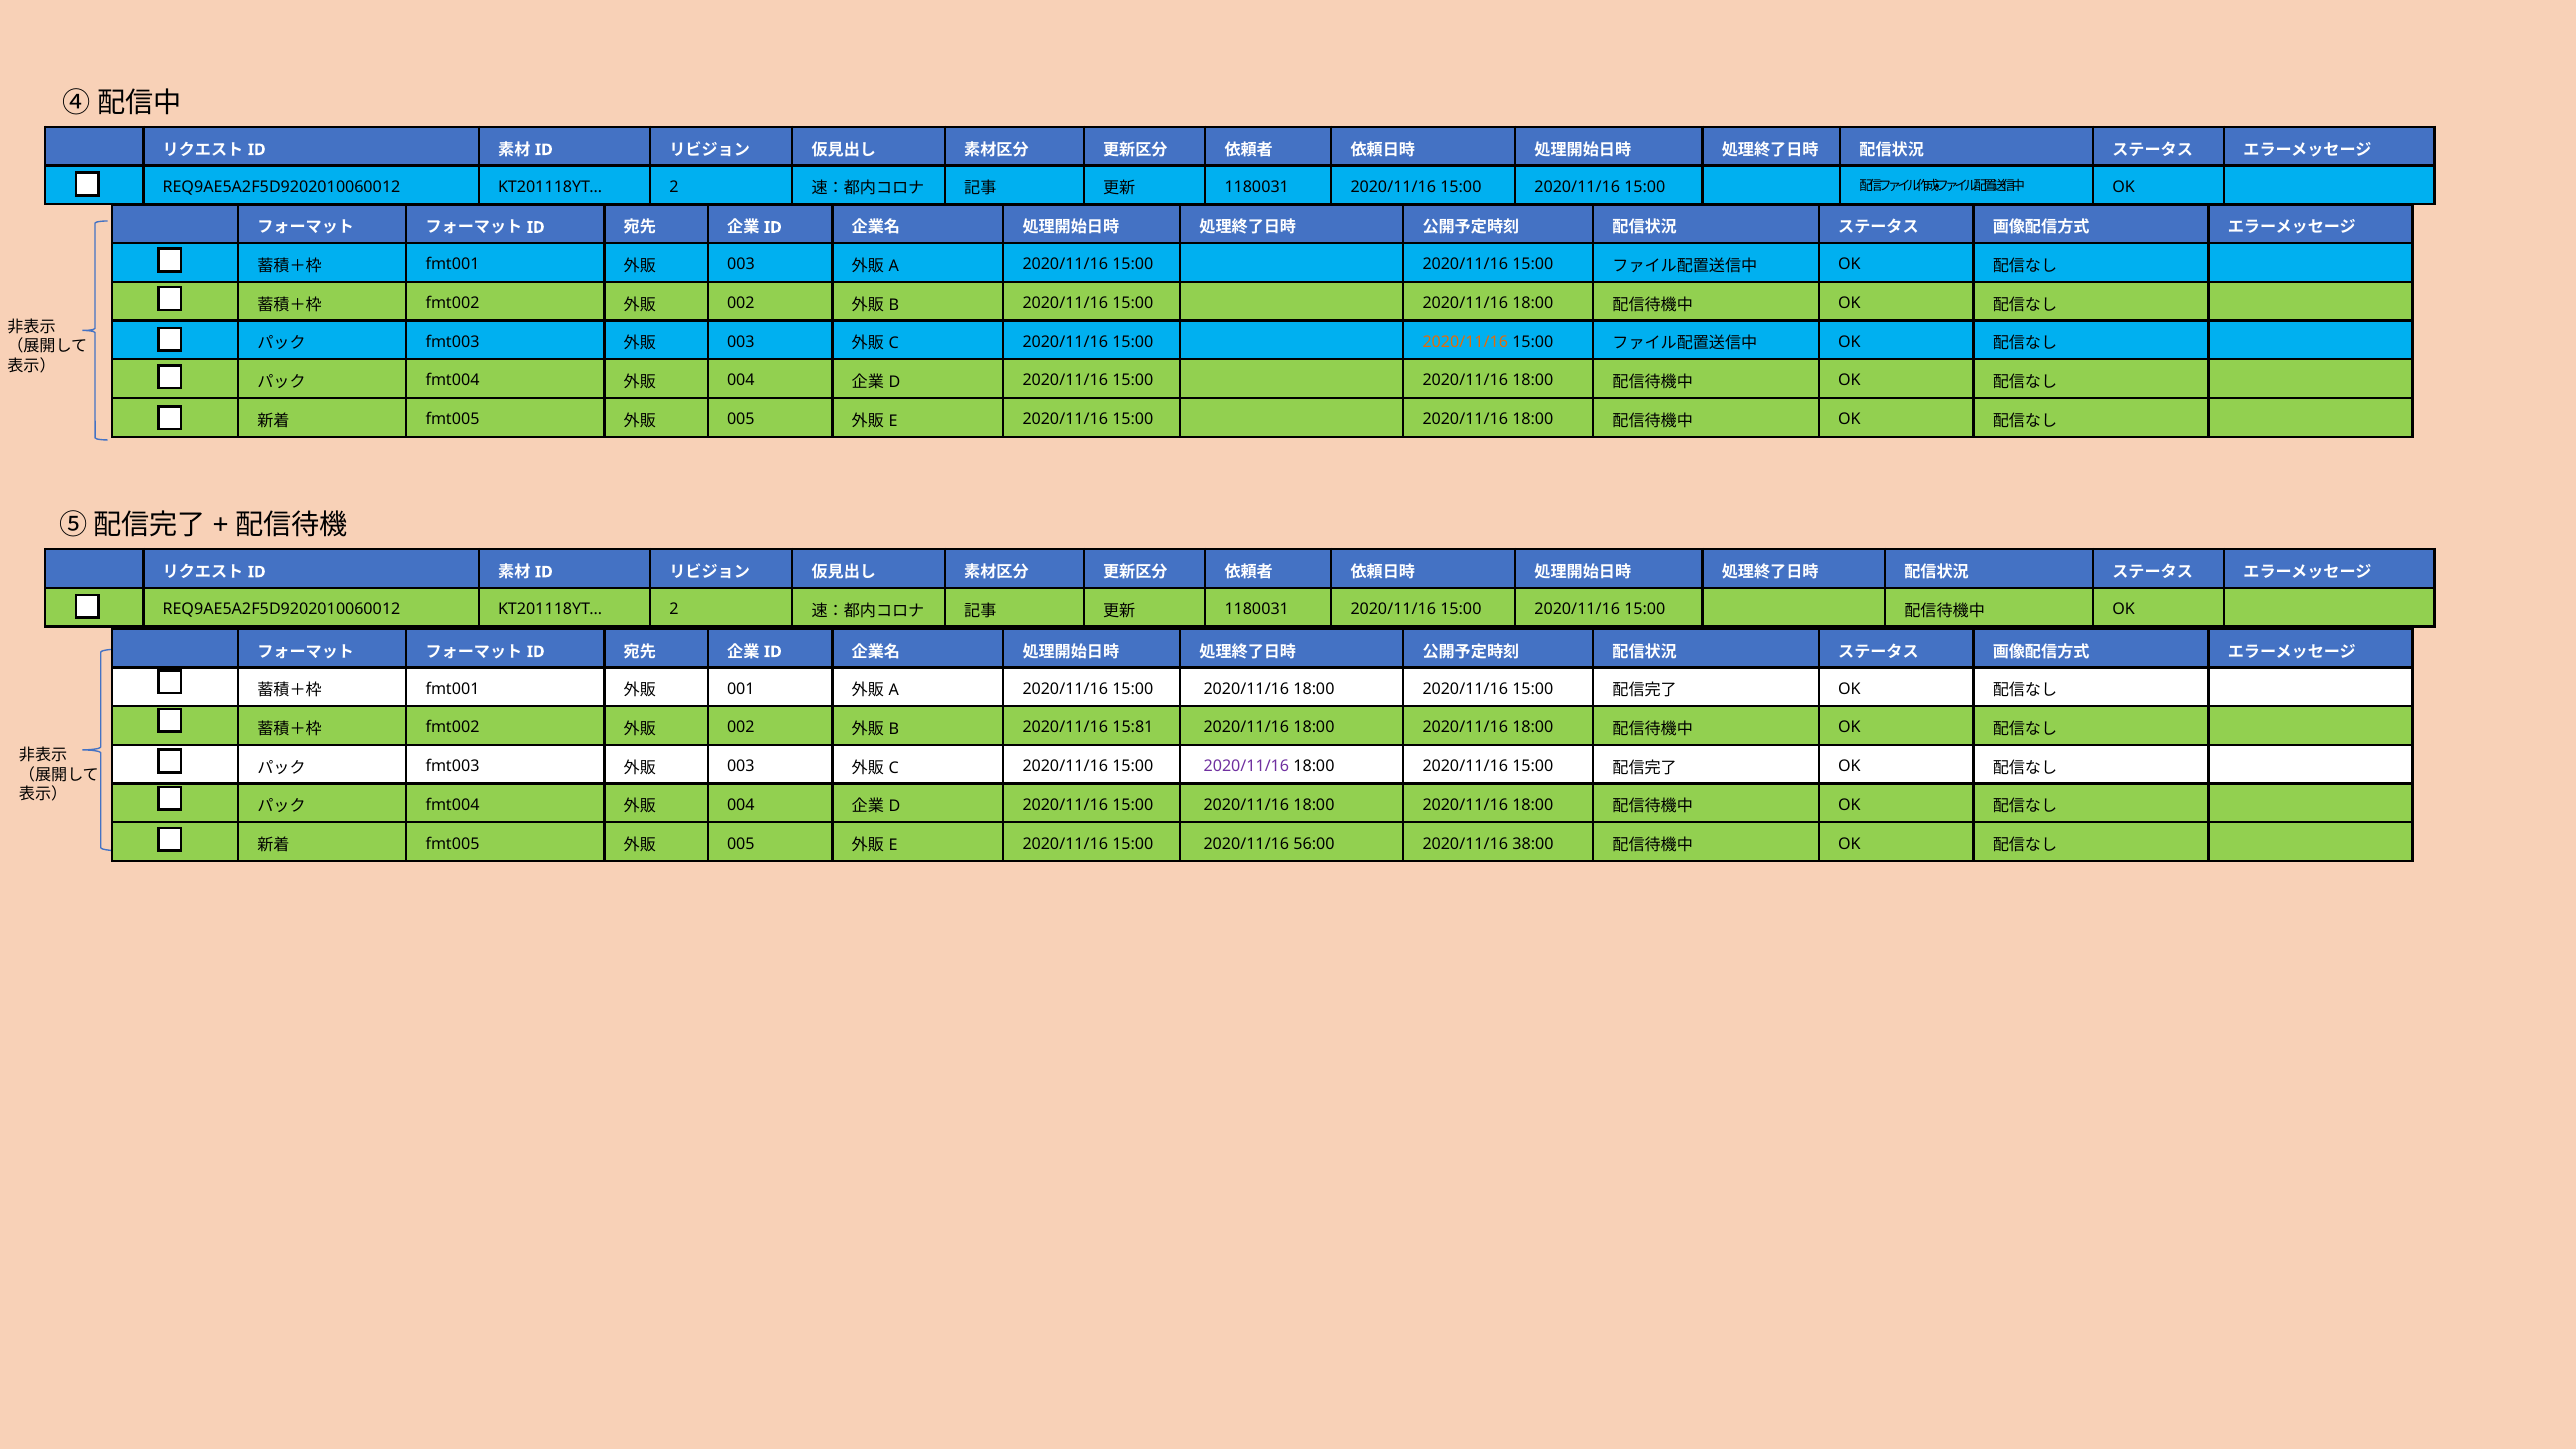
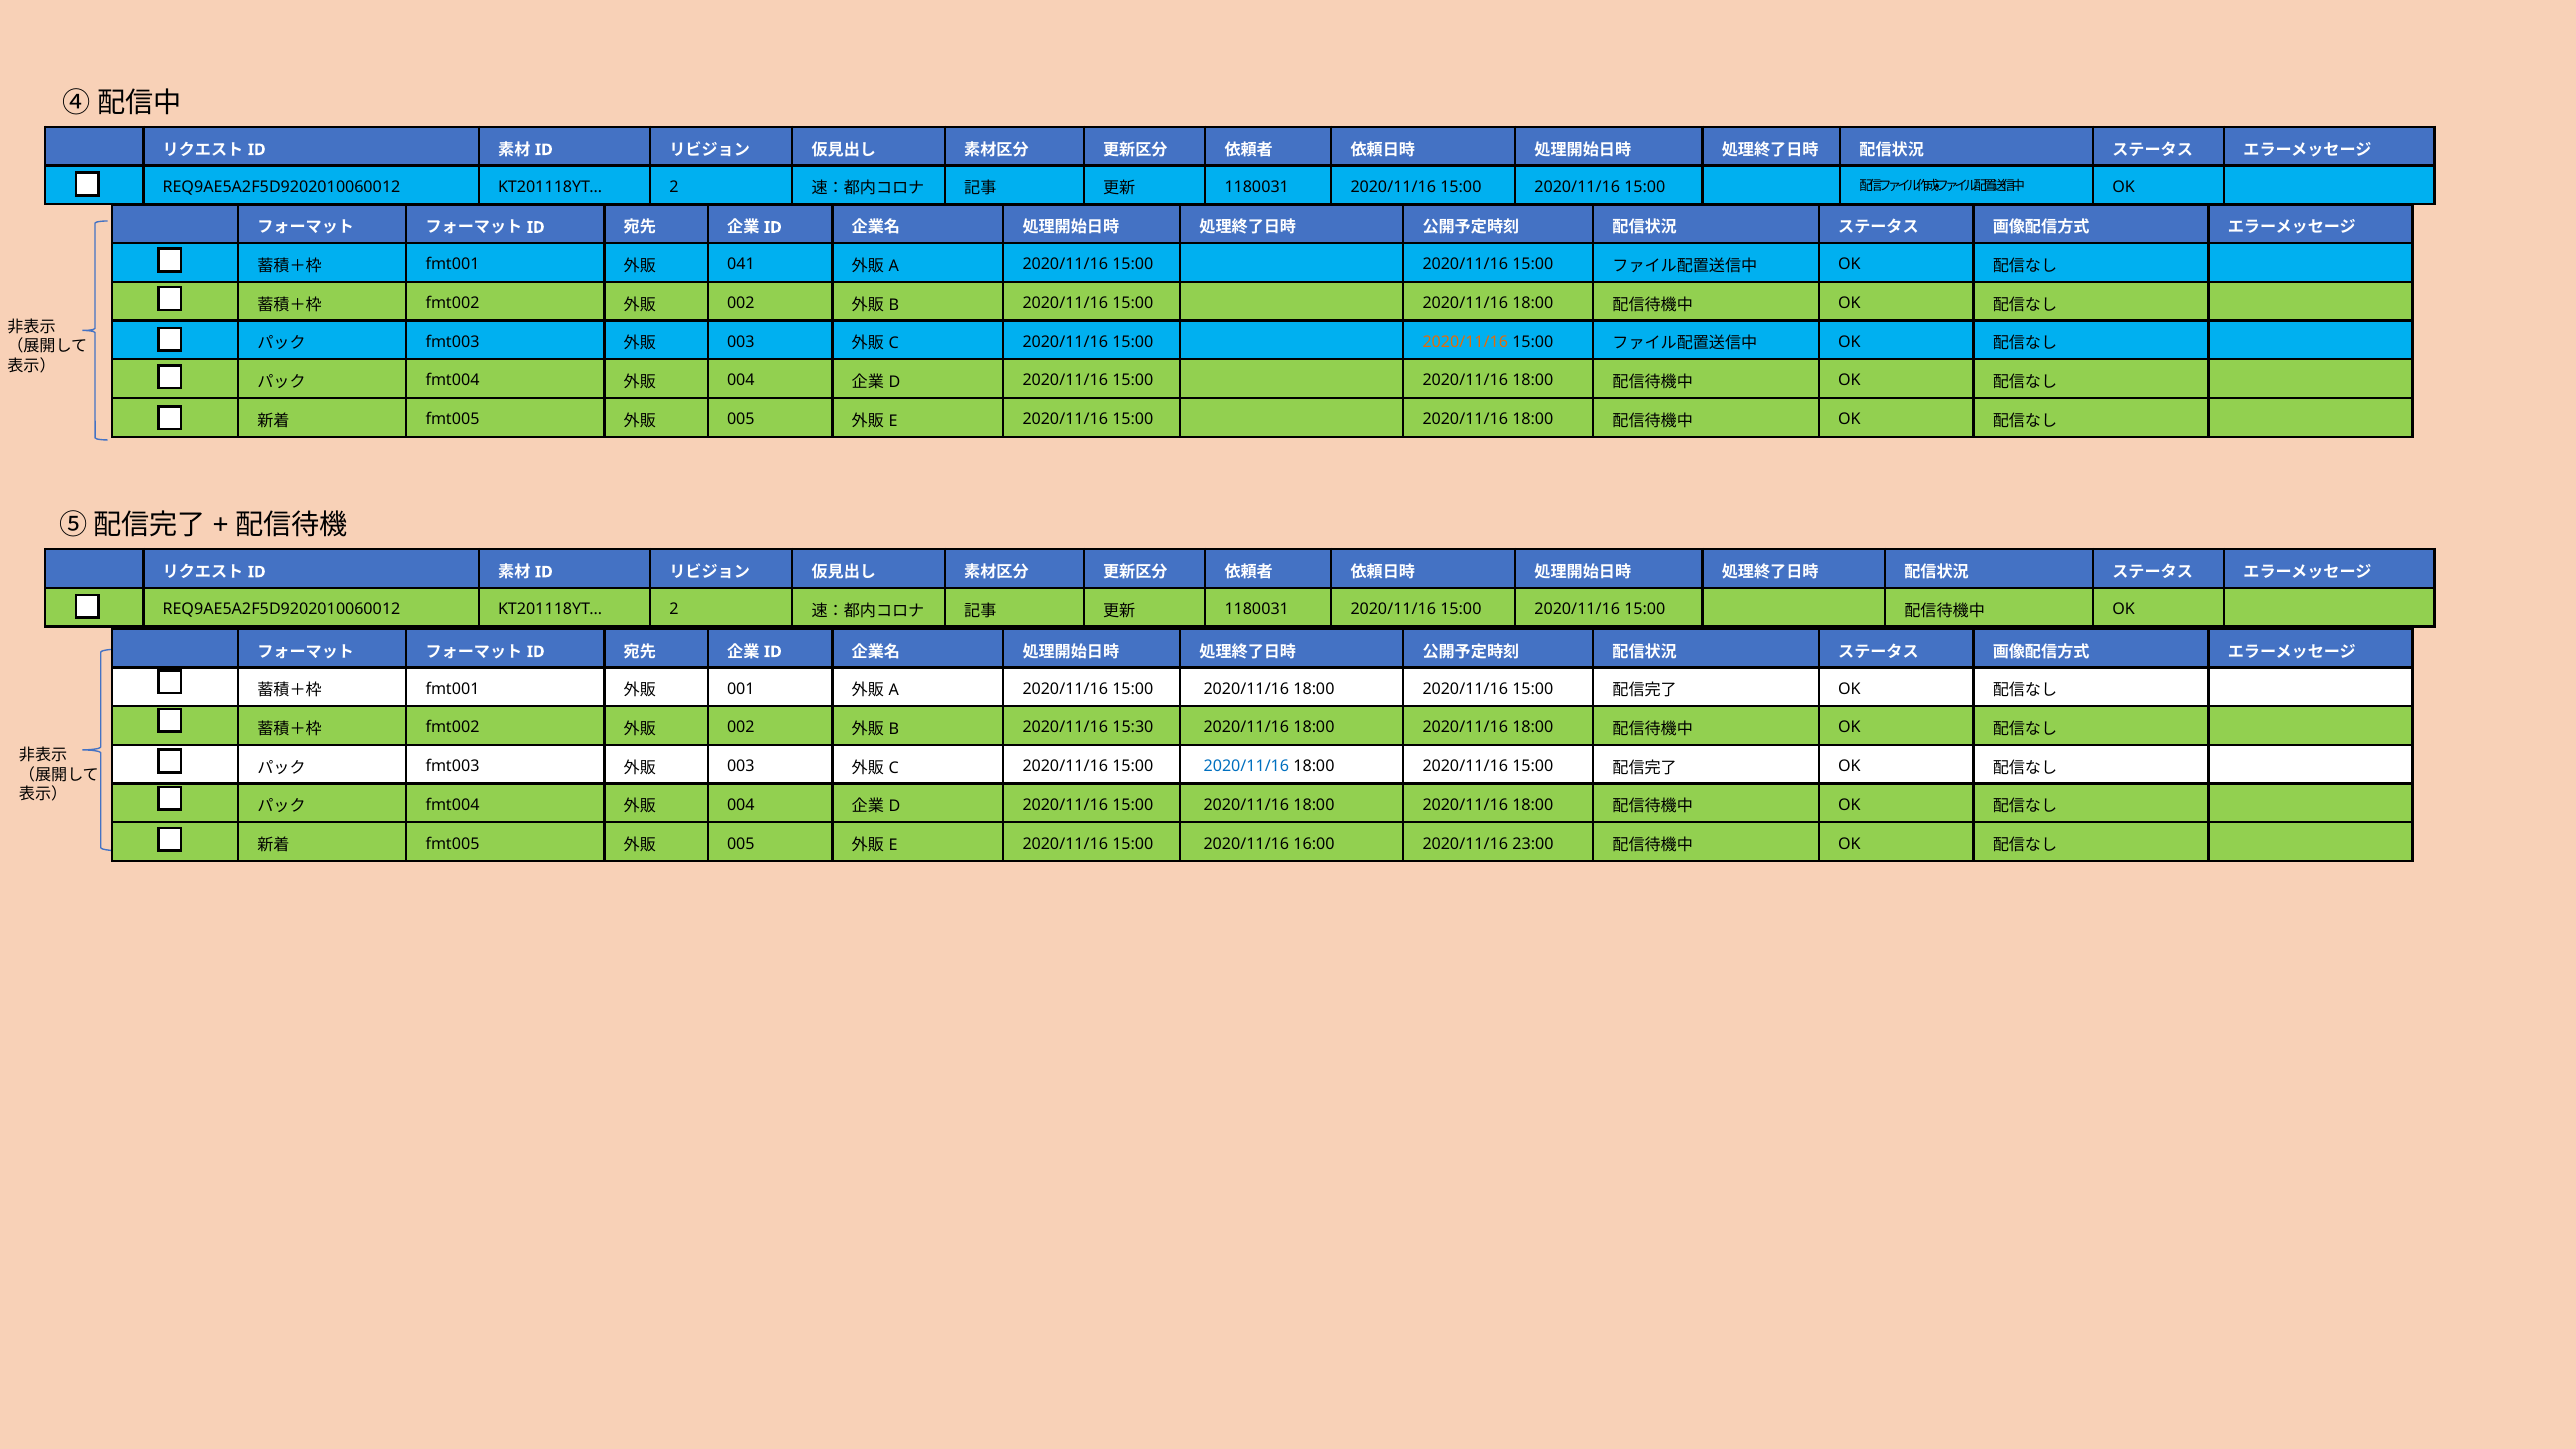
003 at (741, 264): 003 -> 041
15:81: 15:81 -> 15:30
2020/11/16 at (1246, 766) colour: purple -> blue
56:00: 56:00 -> 16:00
38:00: 38:00 -> 23:00
